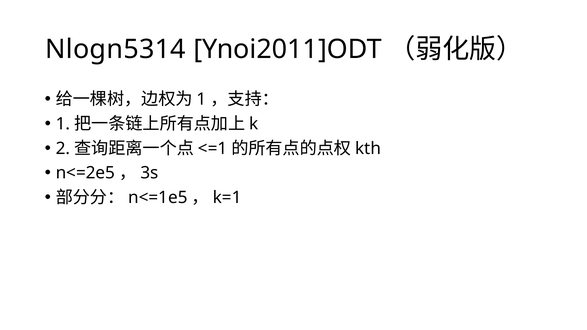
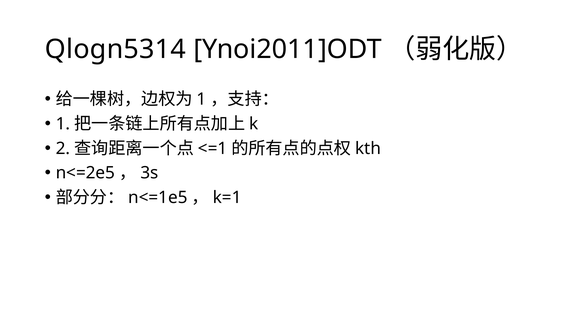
Nlogn5314: Nlogn5314 -> Qlogn5314
